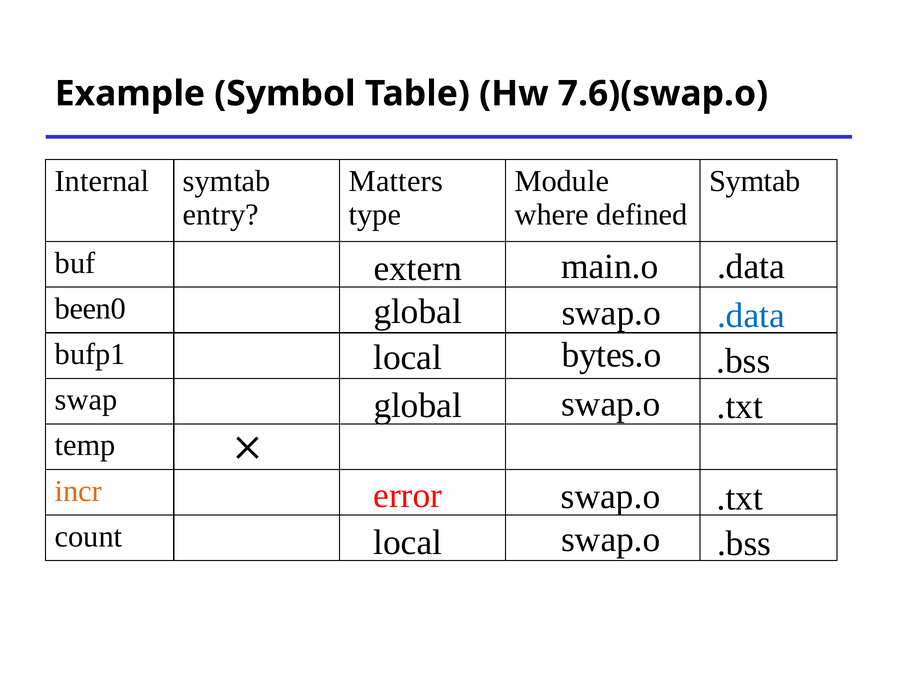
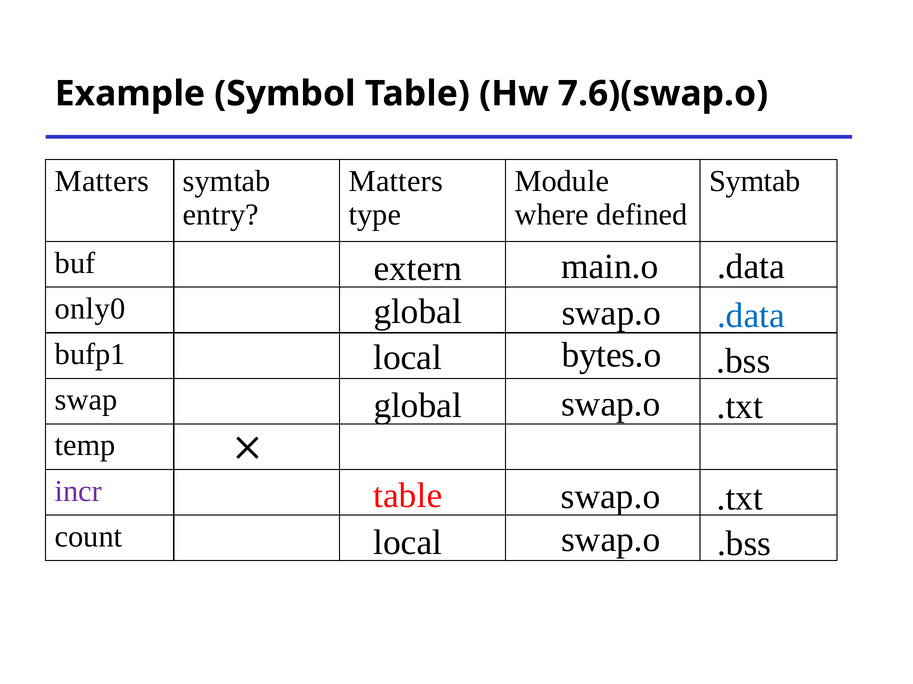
Internal at (102, 181): Internal -> Matters
been0: been0 -> only0
incr colour: orange -> purple
error at (408, 496): error -> table
